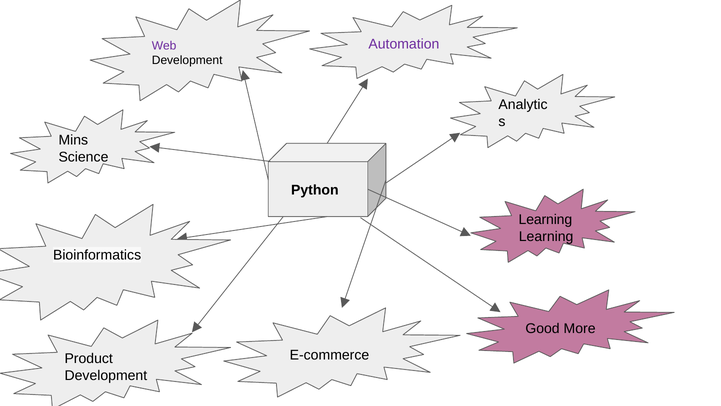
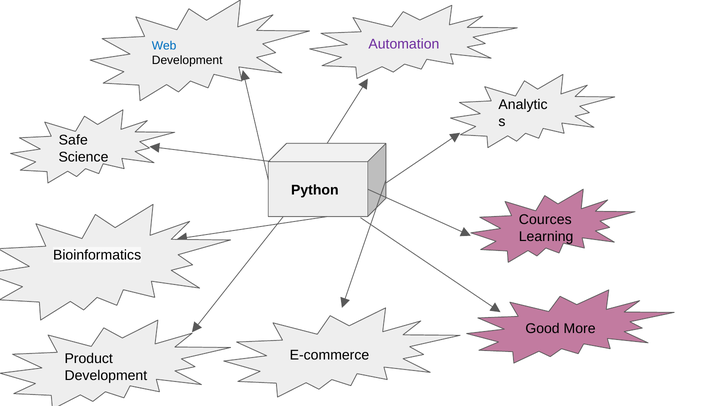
Web colour: purple -> blue
Mins: Mins -> Safe
Learning at (545, 219): Learning -> Cources
